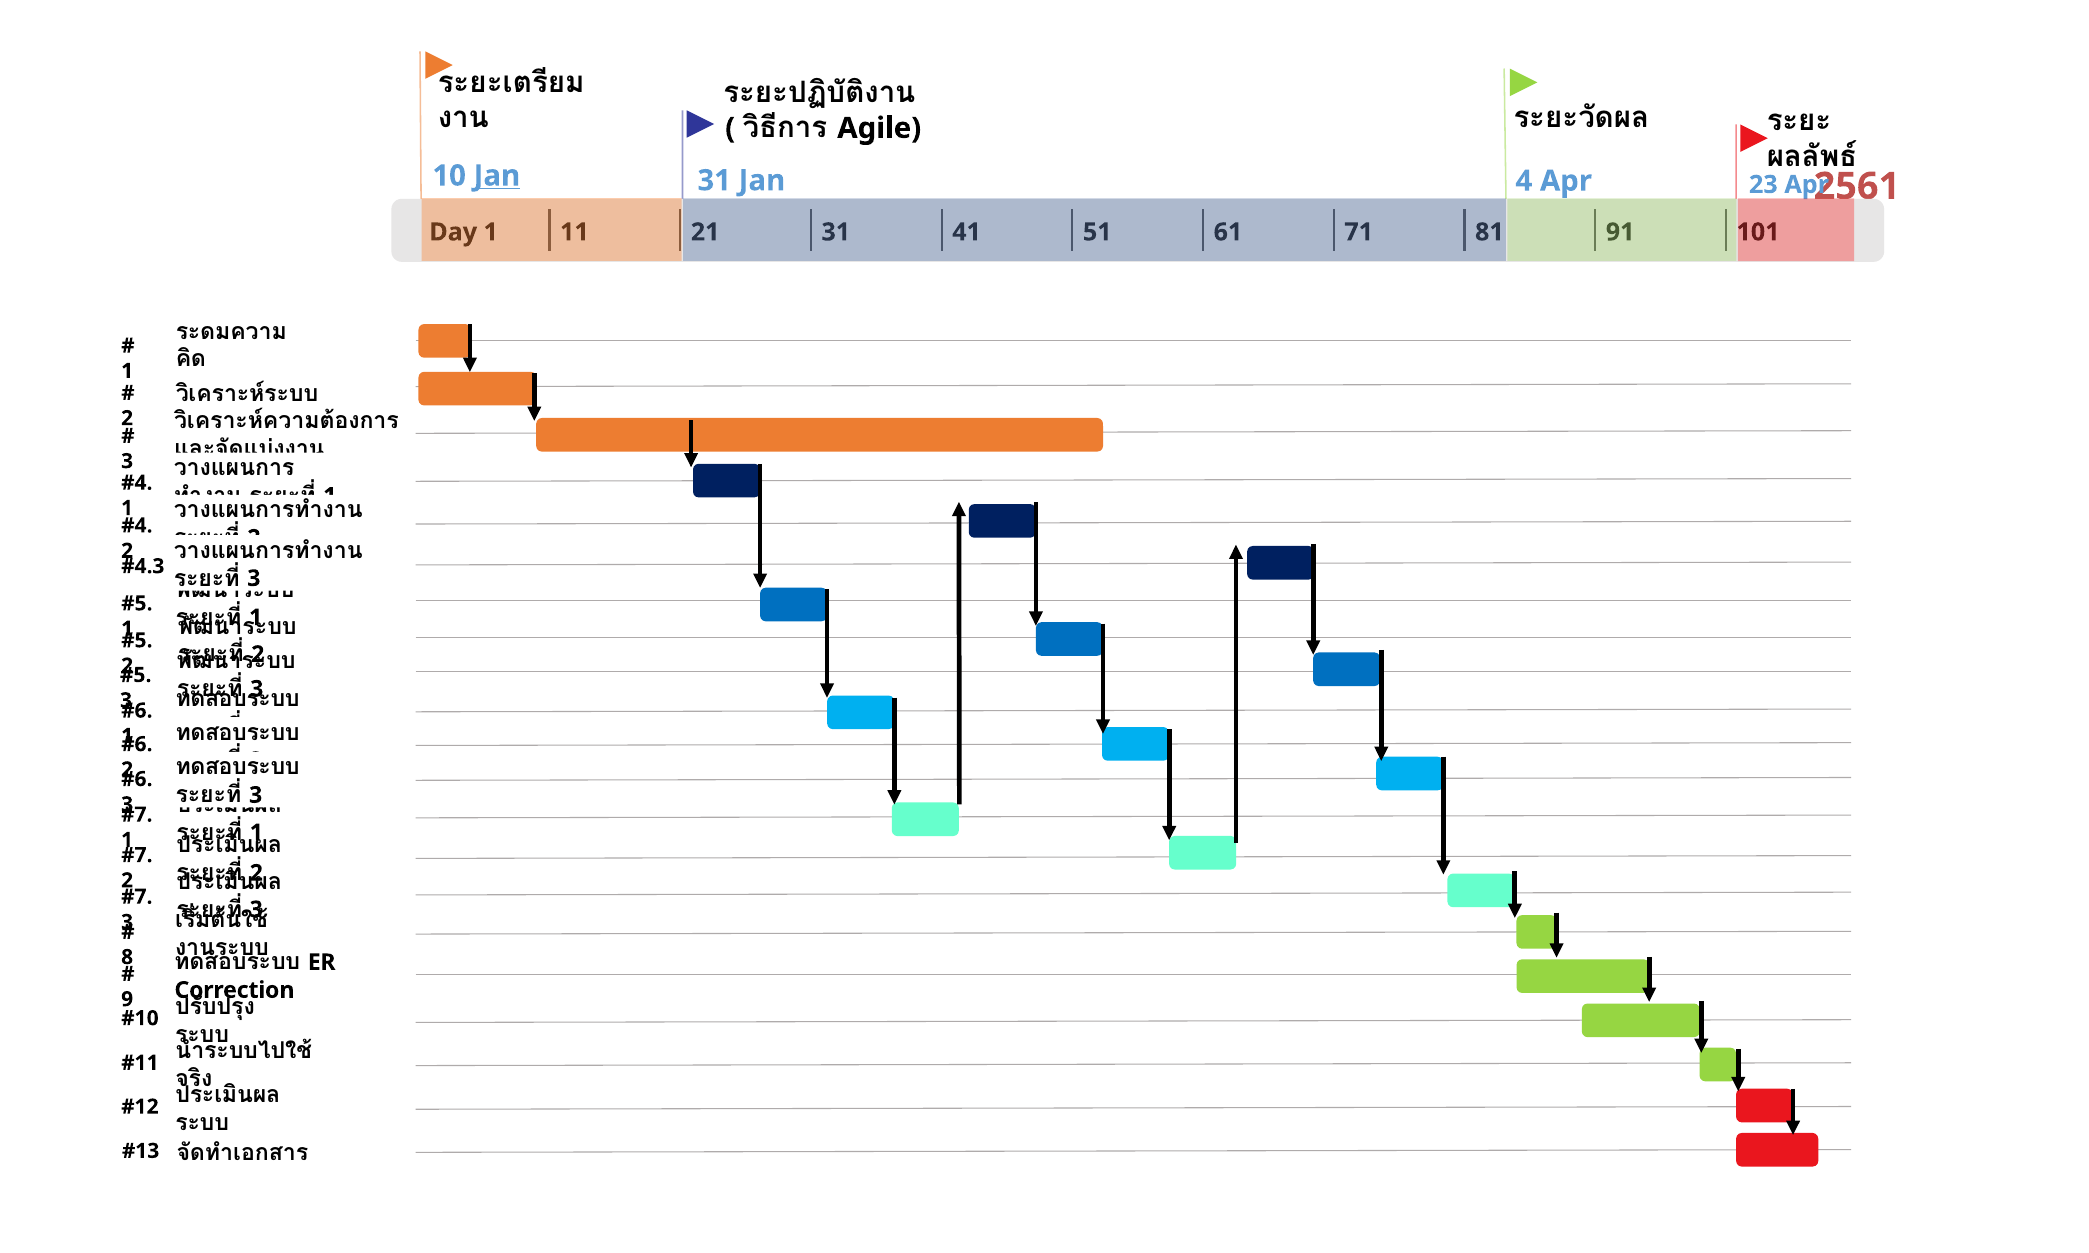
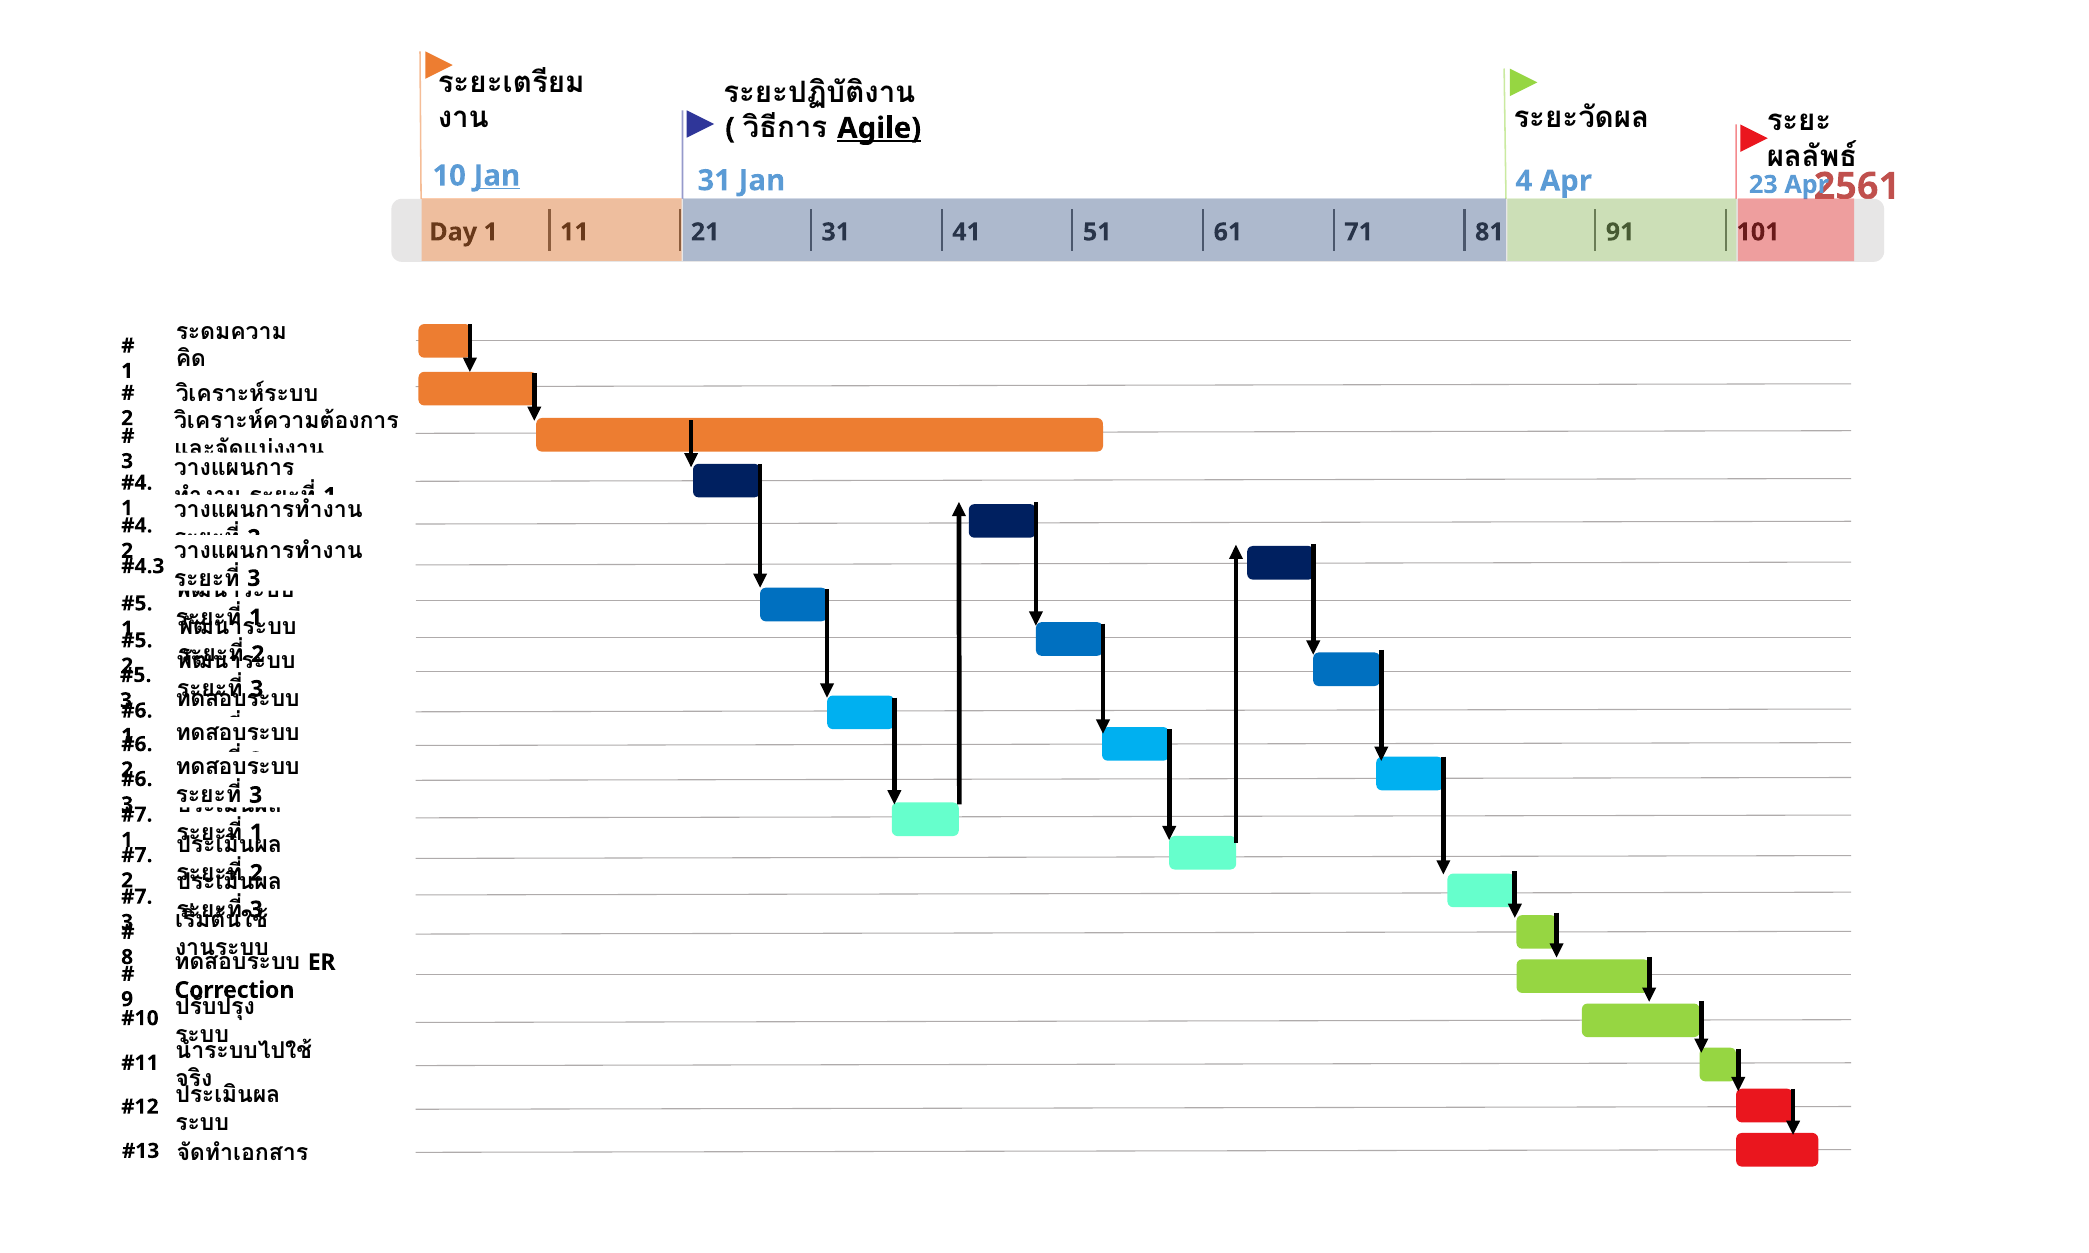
Agile underline: none -> present
